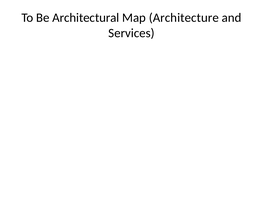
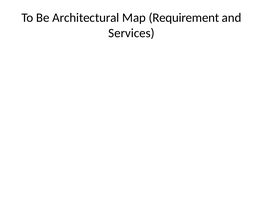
Architecture: Architecture -> Requirement
